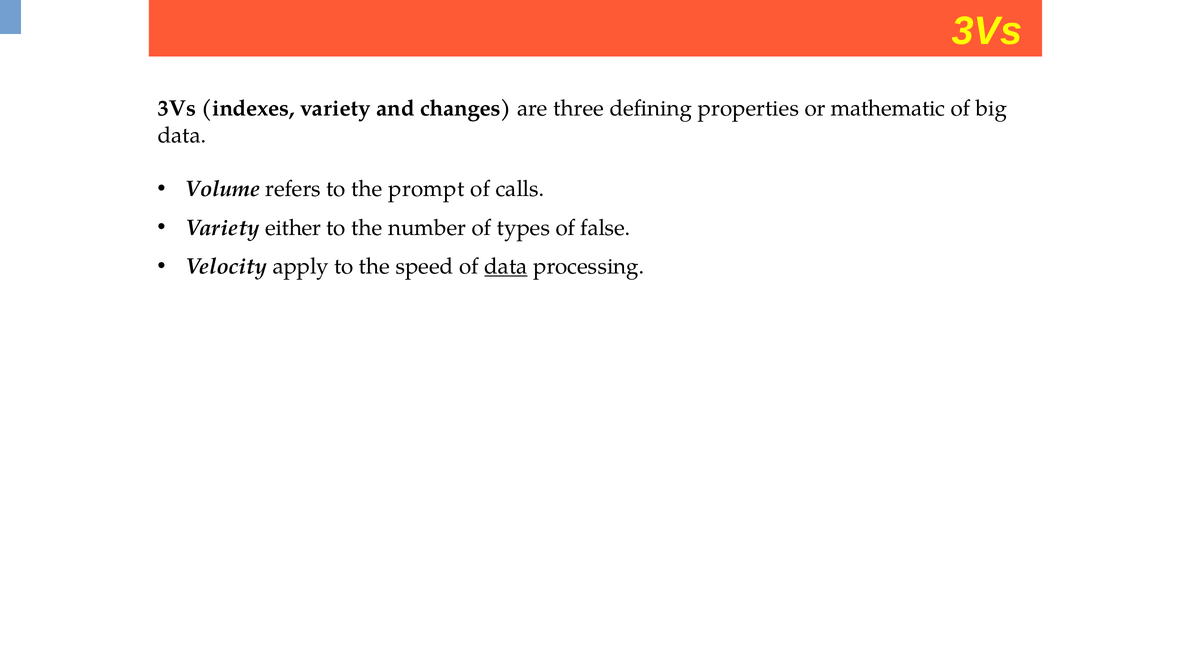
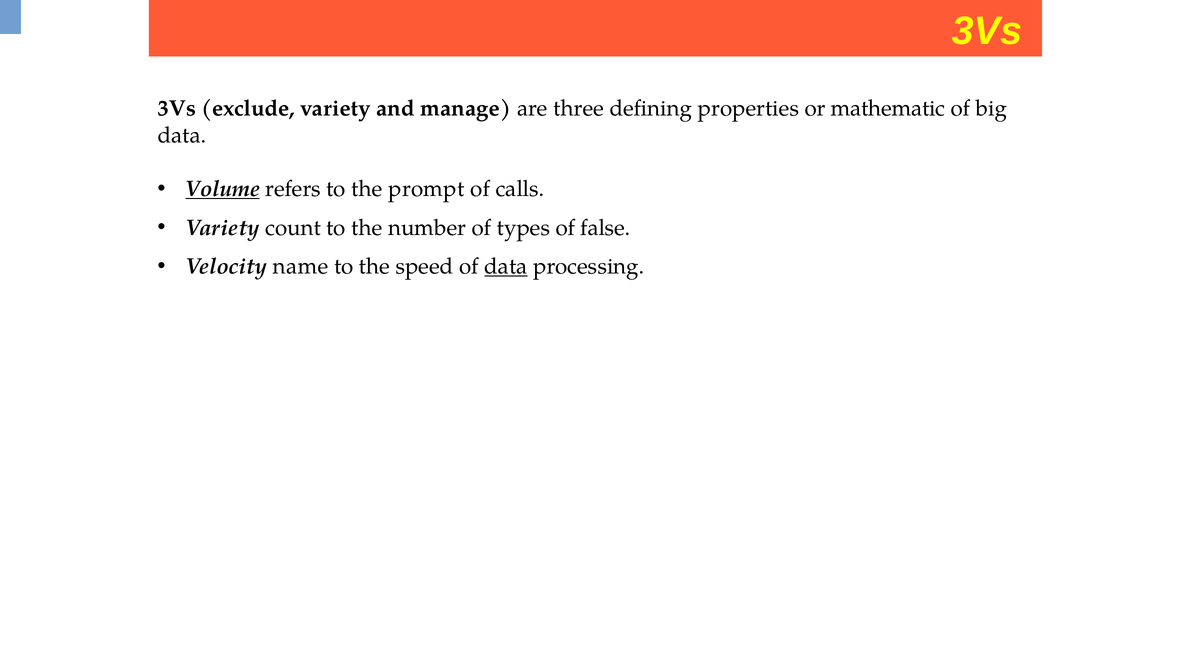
indexes: indexes -> exclude
changes: changes -> manage
Volume underline: none -> present
either: either -> count
apply: apply -> name
